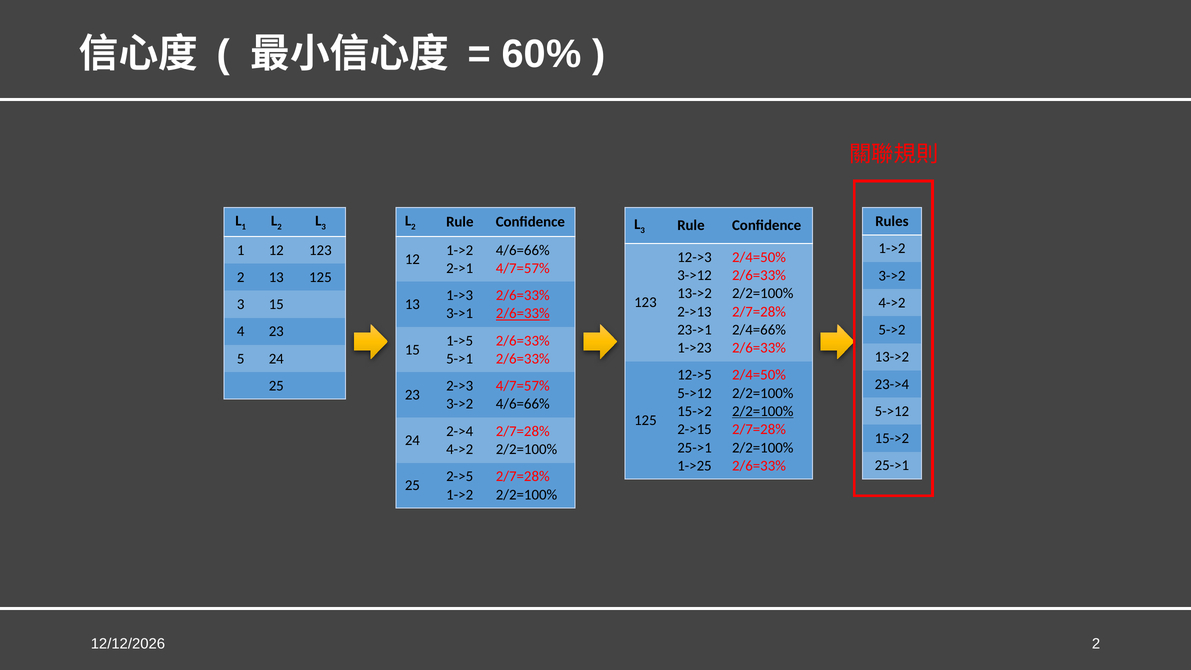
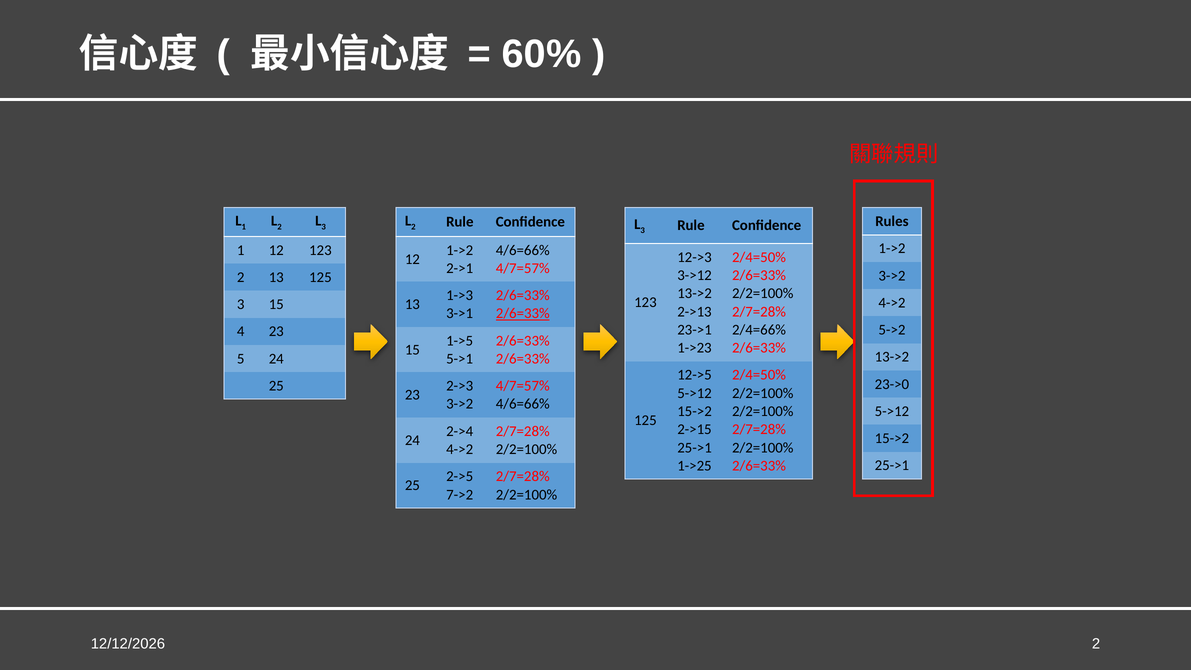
23->4: 23->4 -> 23->0
2/2=100% at (763, 411) underline: present -> none
1->2 at (460, 495): 1->2 -> 7->2
